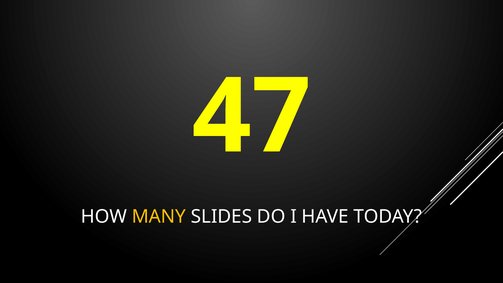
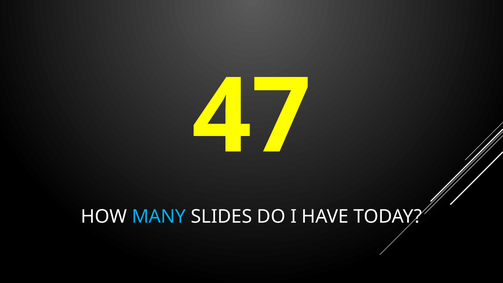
MANY colour: yellow -> light blue
